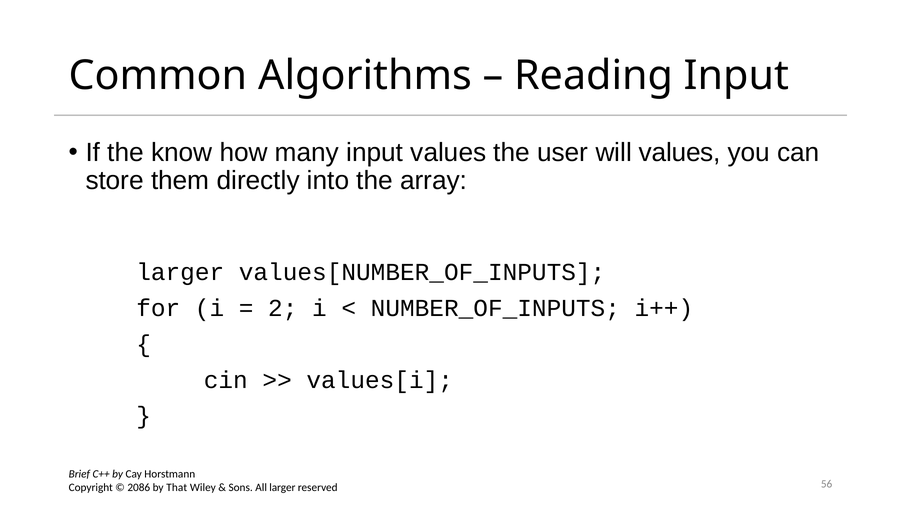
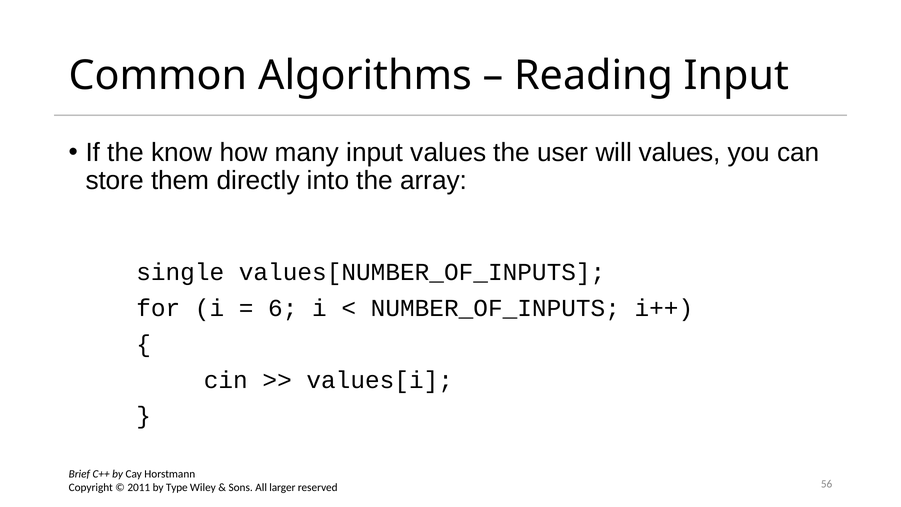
larger at (180, 272): larger -> single
2: 2 -> 6
2086: 2086 -> 2011
That: That -> Type
